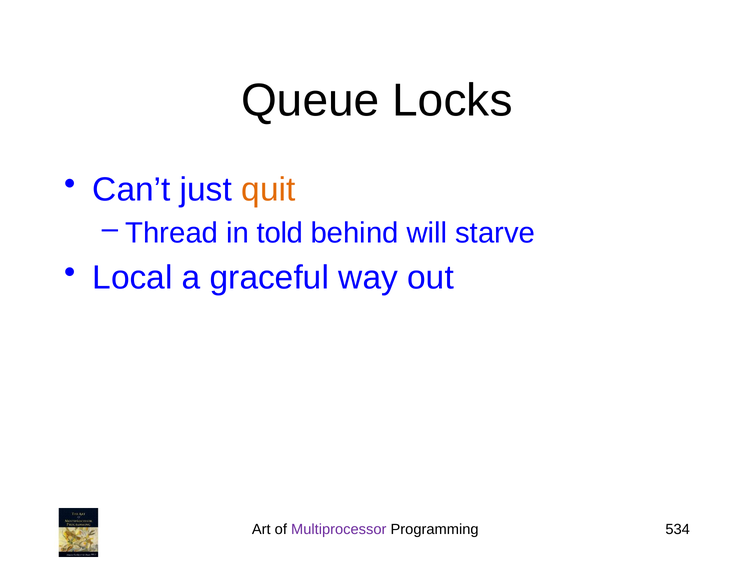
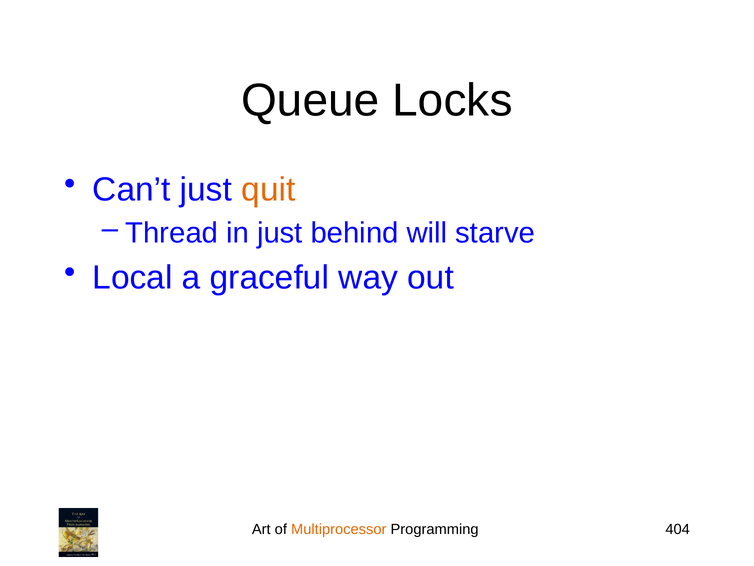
in told: told -> just
Multiprocessor colour: purple -> orange
534: 534 -> 404
